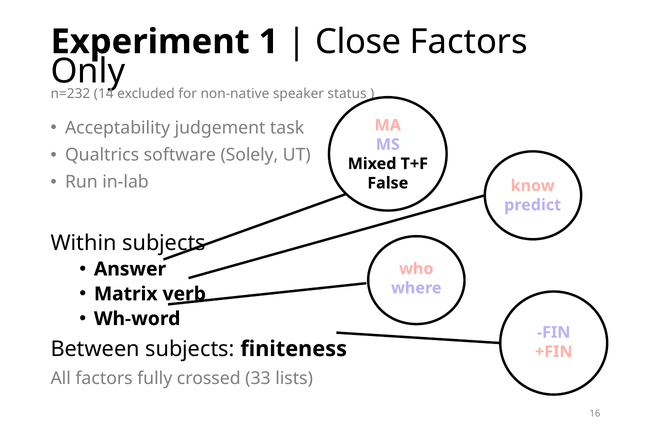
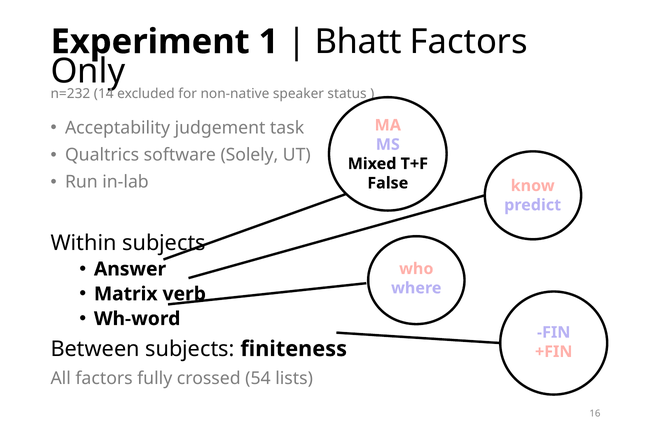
Close: Close -> Bhatt
33: 33 -> 54
